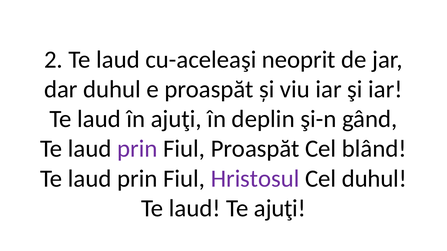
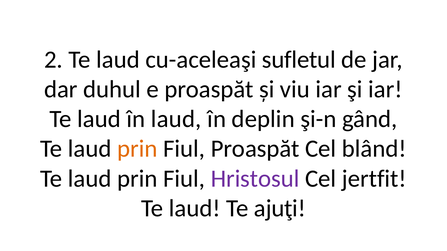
neoprit: neoprit -> sufletul
în ajuţi: ajuţi -> laud
prin at (137, 149) colour: purple -> orange
Cel duhul: duhul -> jertfit
